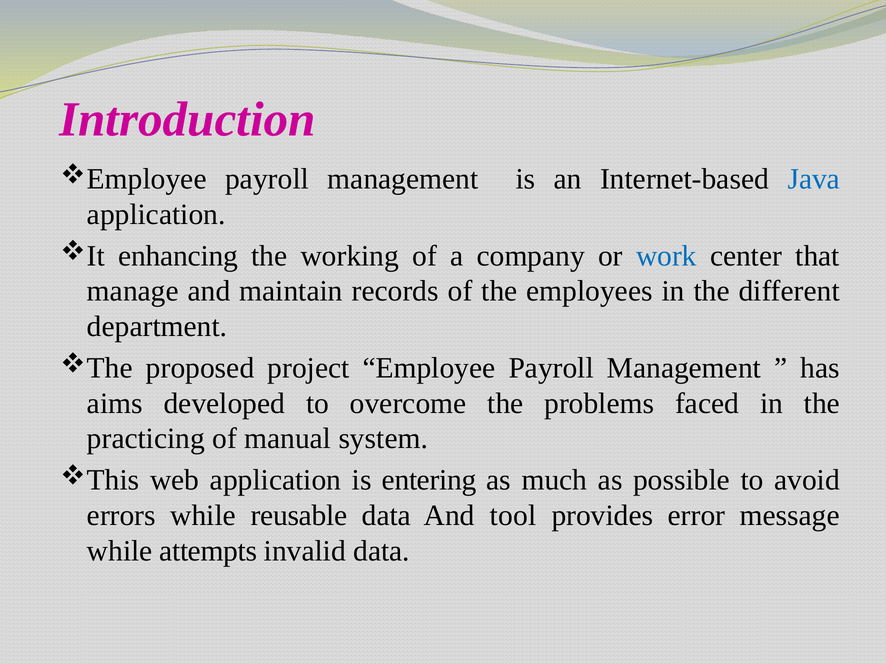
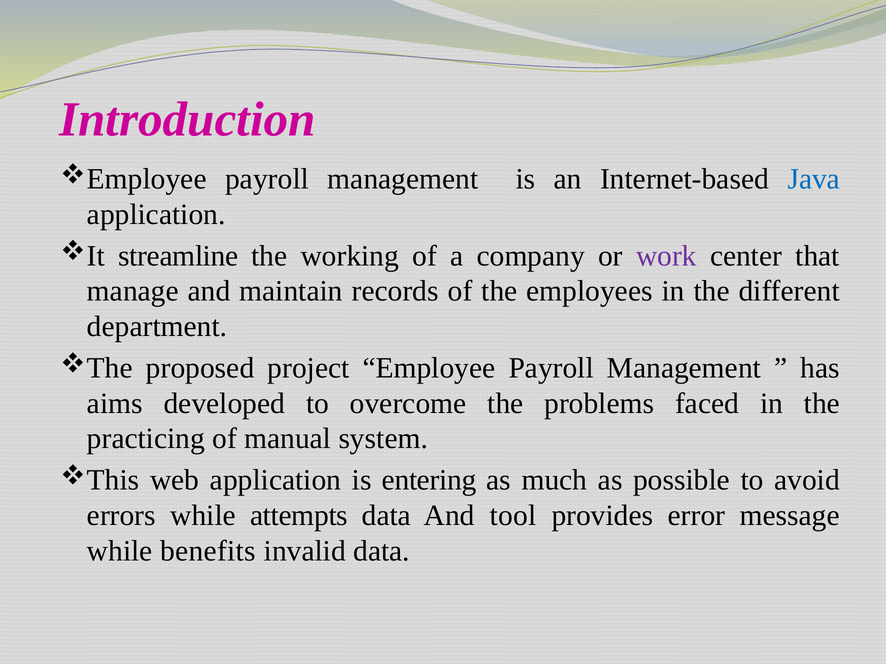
enhancing: enhancing -> streamline
work colour: blue -> purple
reusable: reusable -> attempts
attempts: attempts -> benefits
